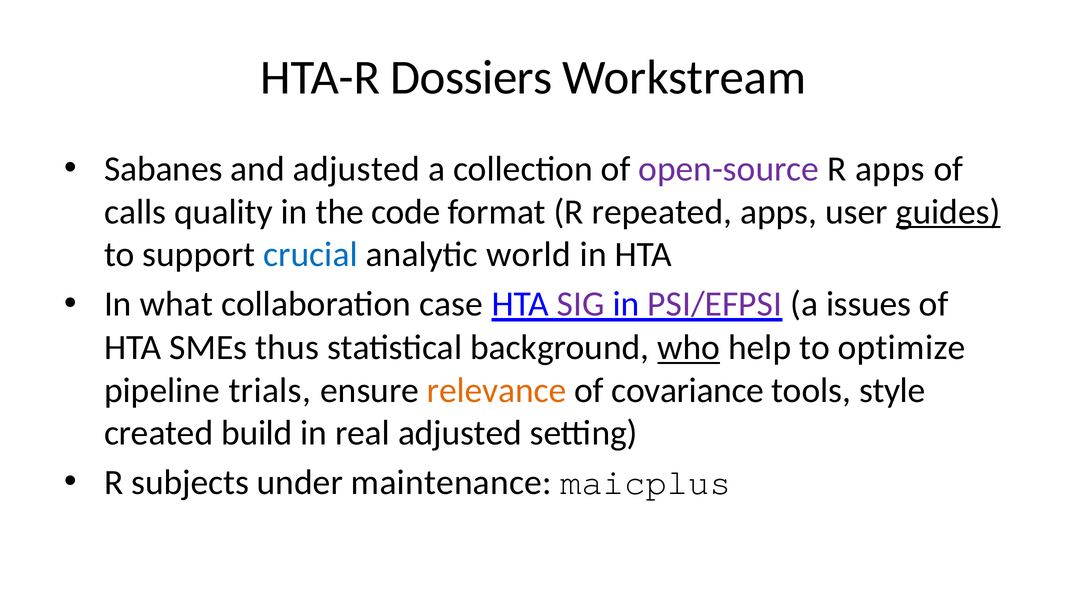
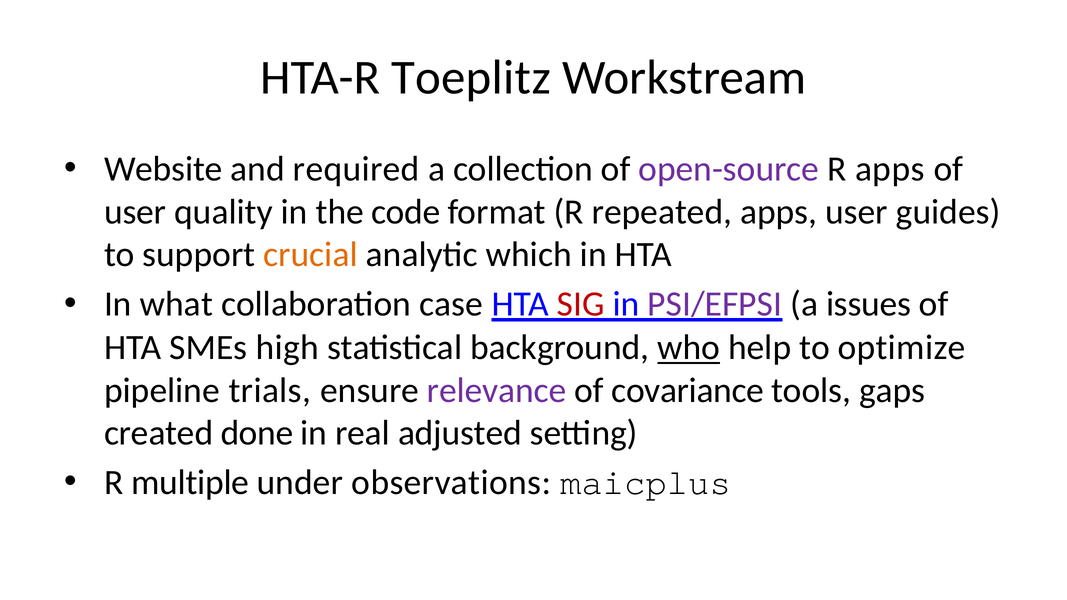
Dossiers: Dossiers -> Toeplitz
Sabanes: Sabanes -> Website
and adjusted: adjusted -> required
calls at (135, 212): calls -> user
guides underline: present -> none
crucial colour: blue -> orange
world: world -> which
SIG colour: purple -> red
thus: thus -> high
relevance colour: orange -> purple
style: style -> gaps
build: build -> done
subjects: subjects -> multiple
maintenance: maintenance -> observations
